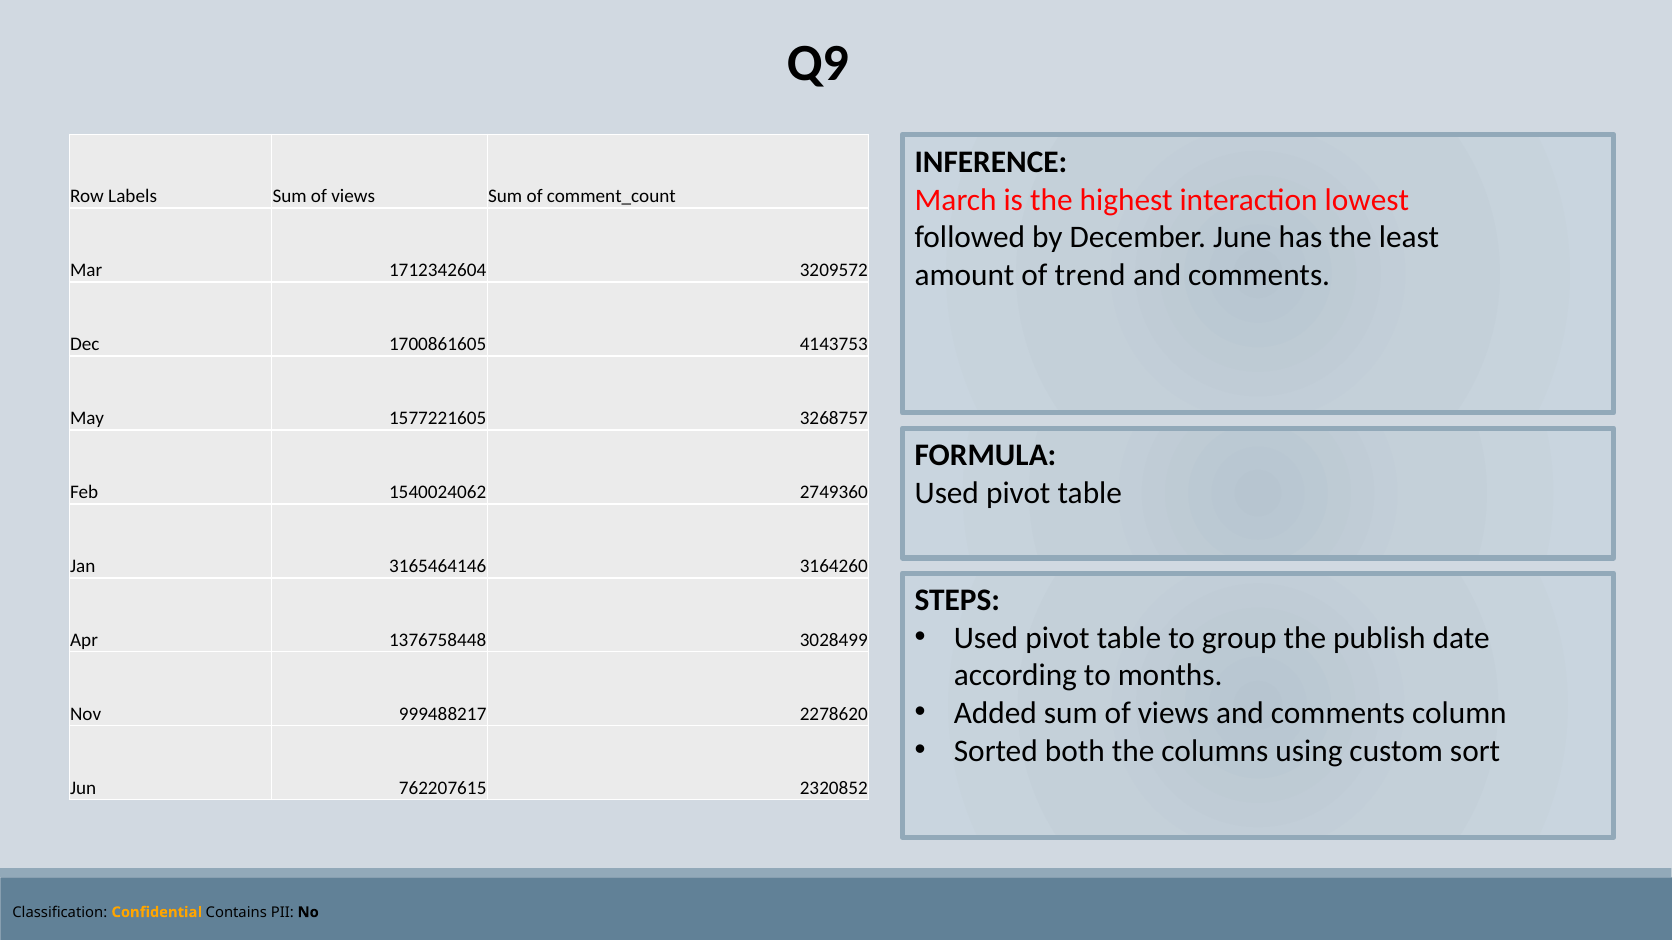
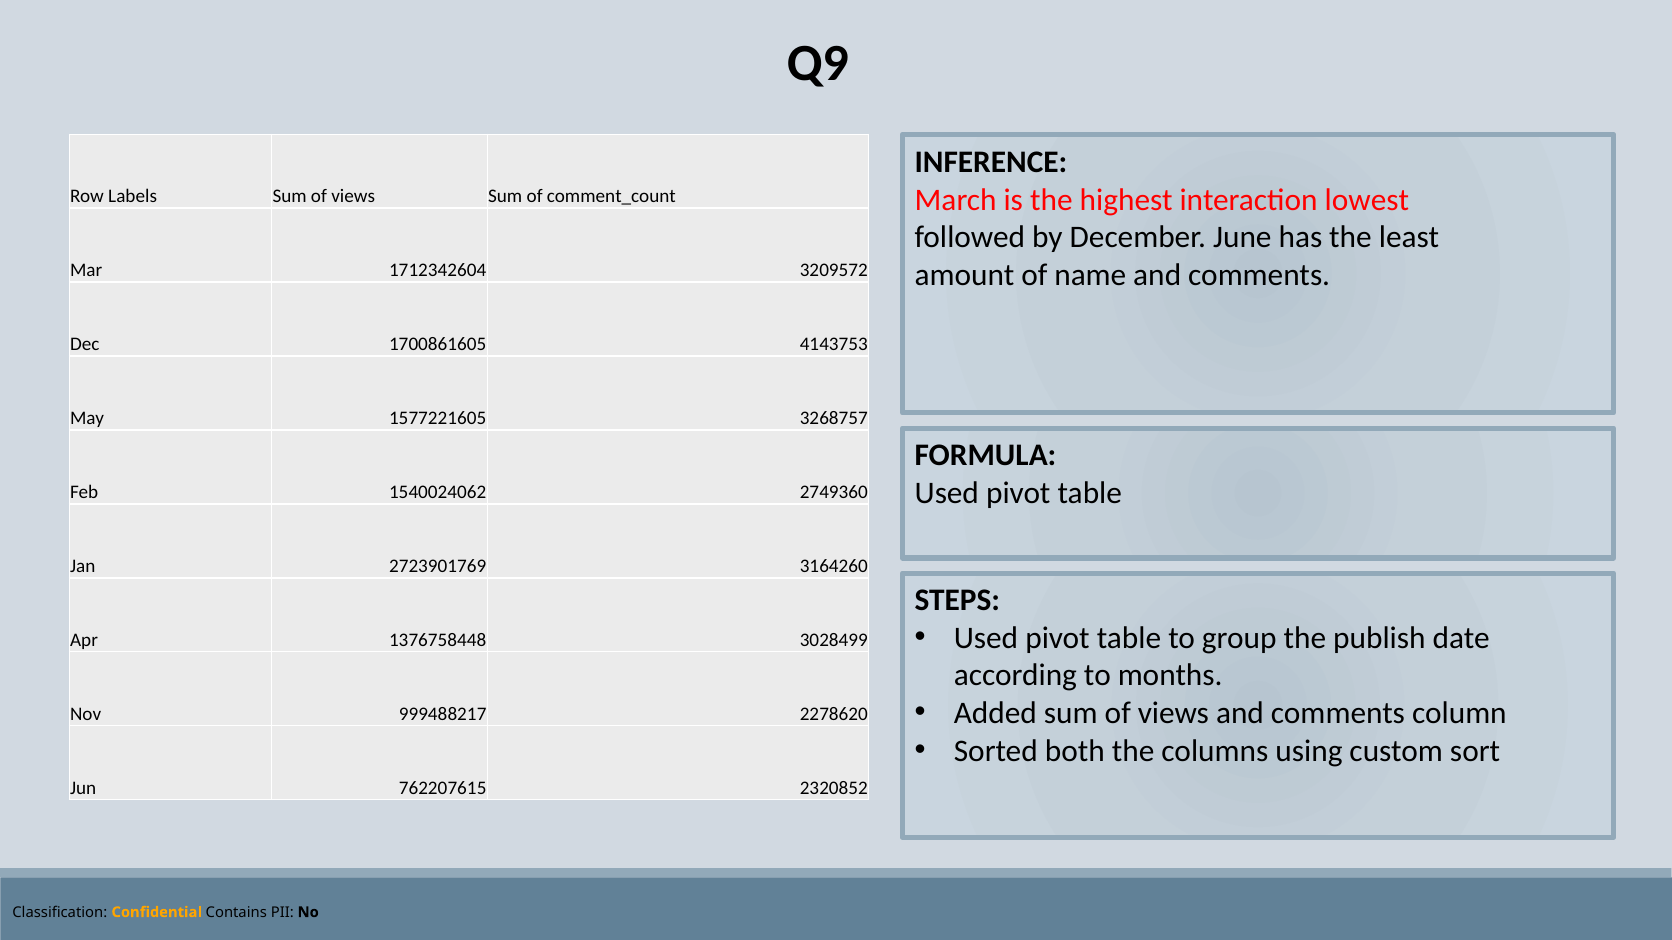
trend: trend -> name
3165464146: 3165464146 -> 2723901769
